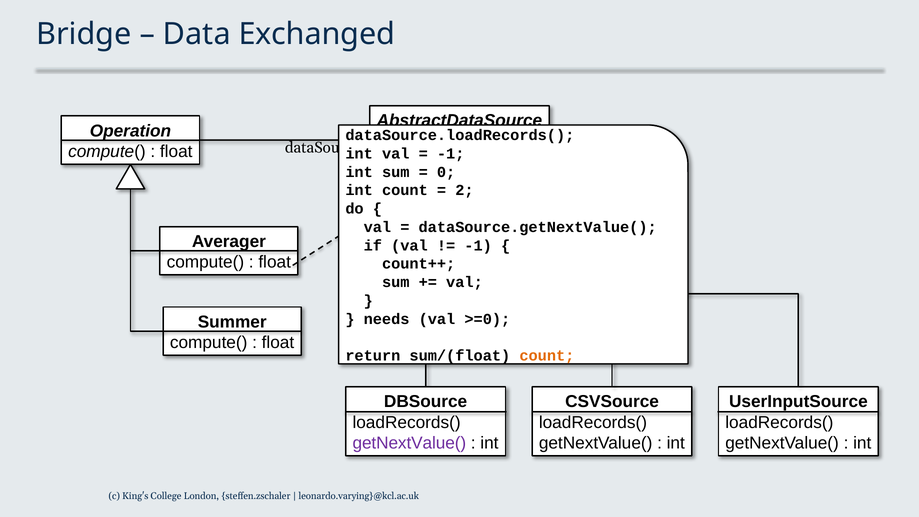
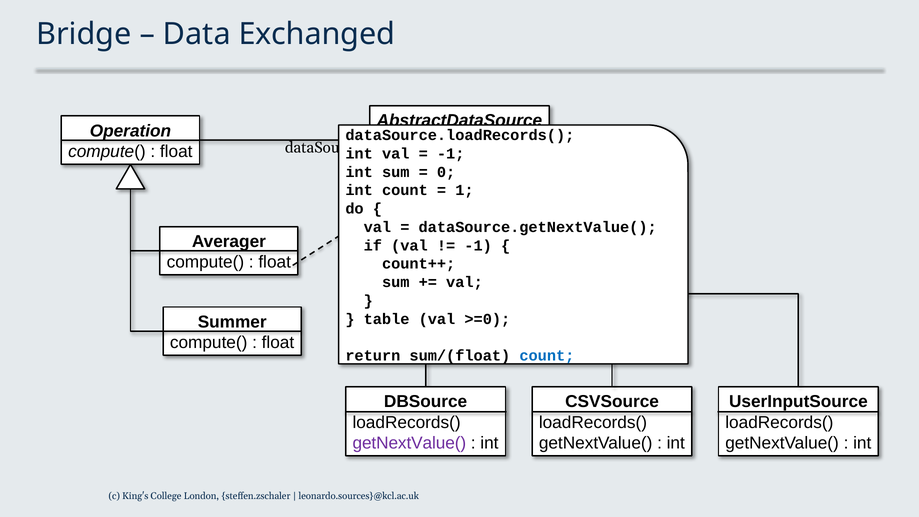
2 at (464, 190): 2 -> 1
needs: needs -> table
count at (547, 356) colour: orange -> blue
leonardo.varying}@kcl.ac.uk: leonardo.varying}@kcl.ac.uk -> leonardo.sources}@kcl.ac.uk
